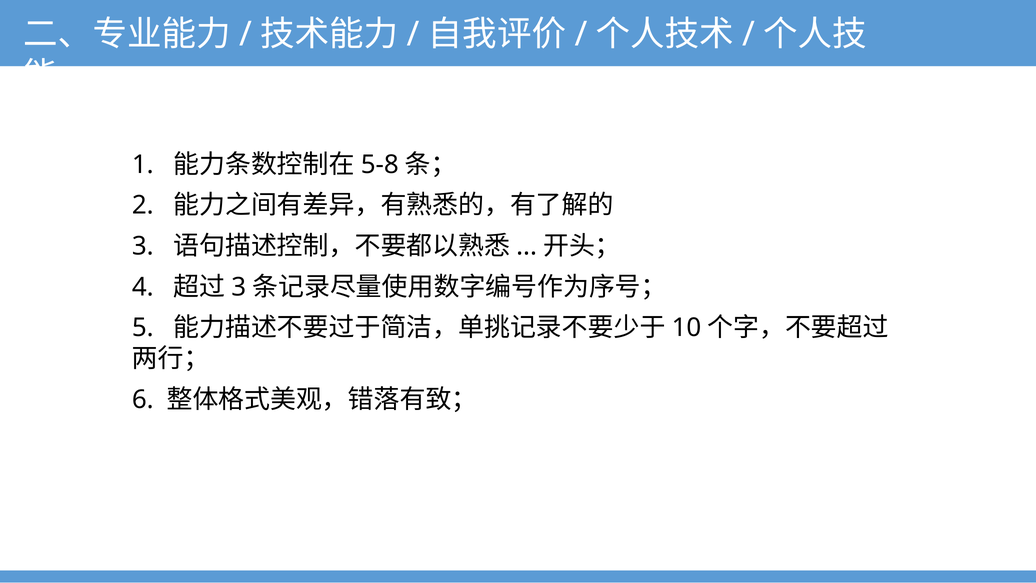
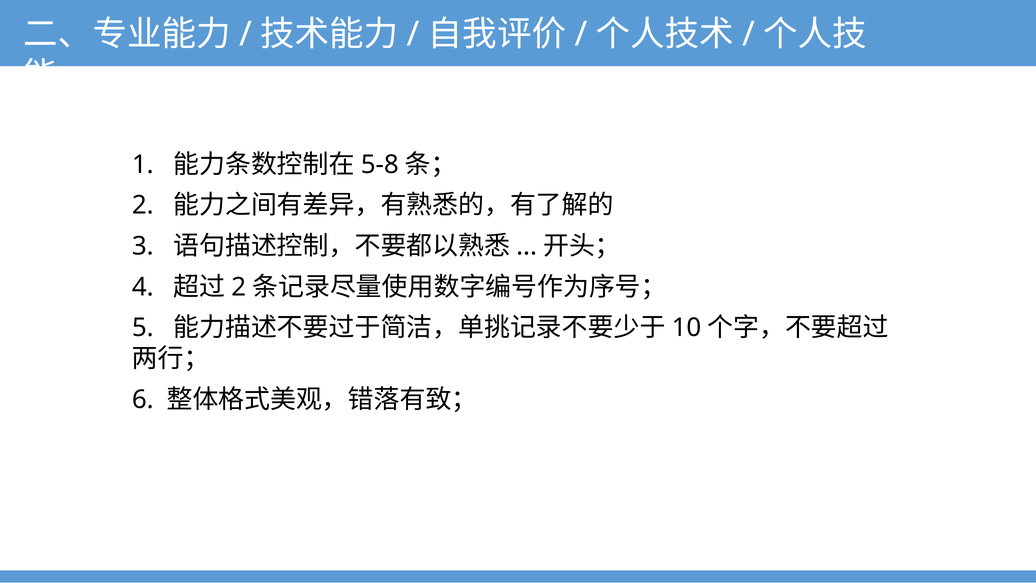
3 at (239, 287): 3 -> 2
